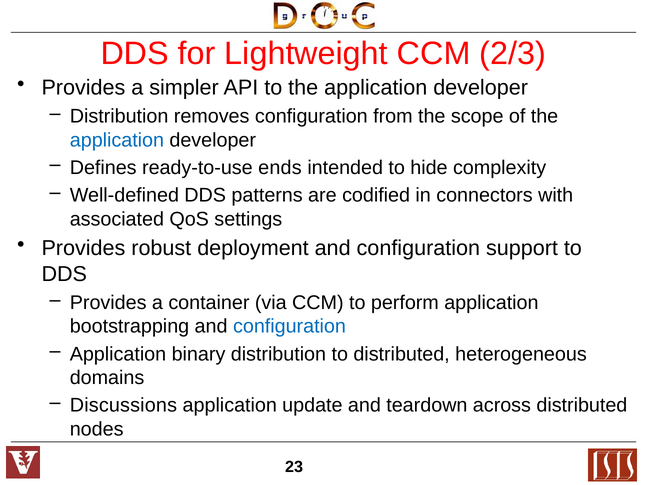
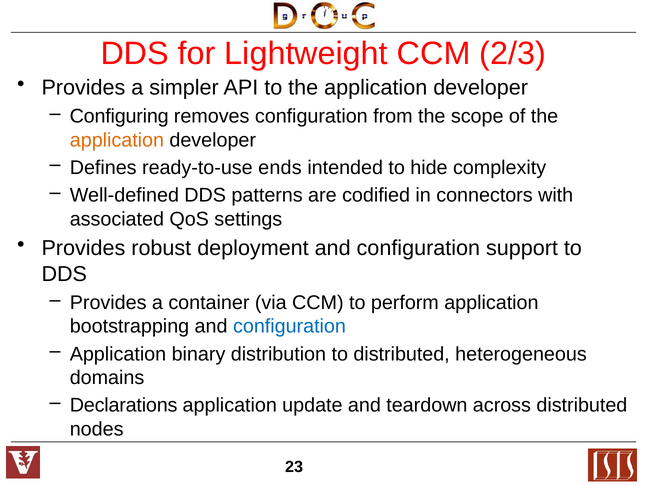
Distribution at (119, 116): Distribution -> Configuring
application at (117, 140) colour: blue -> orange
Discussions: Discussions -> Declarations
